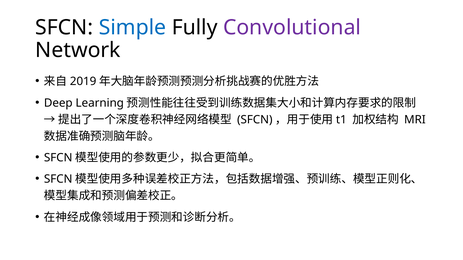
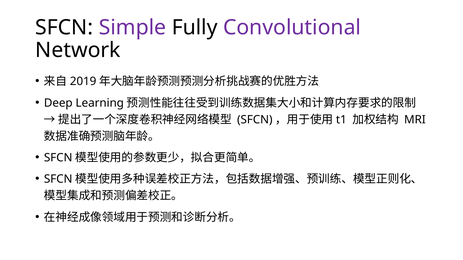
Simple colour: blue -> purple
